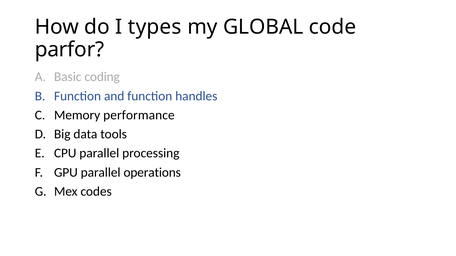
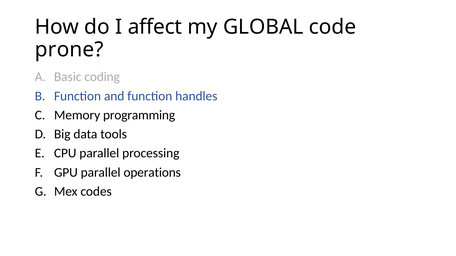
types: types -> affect
parfor: parfor -> prone
performance: performance -> programming
